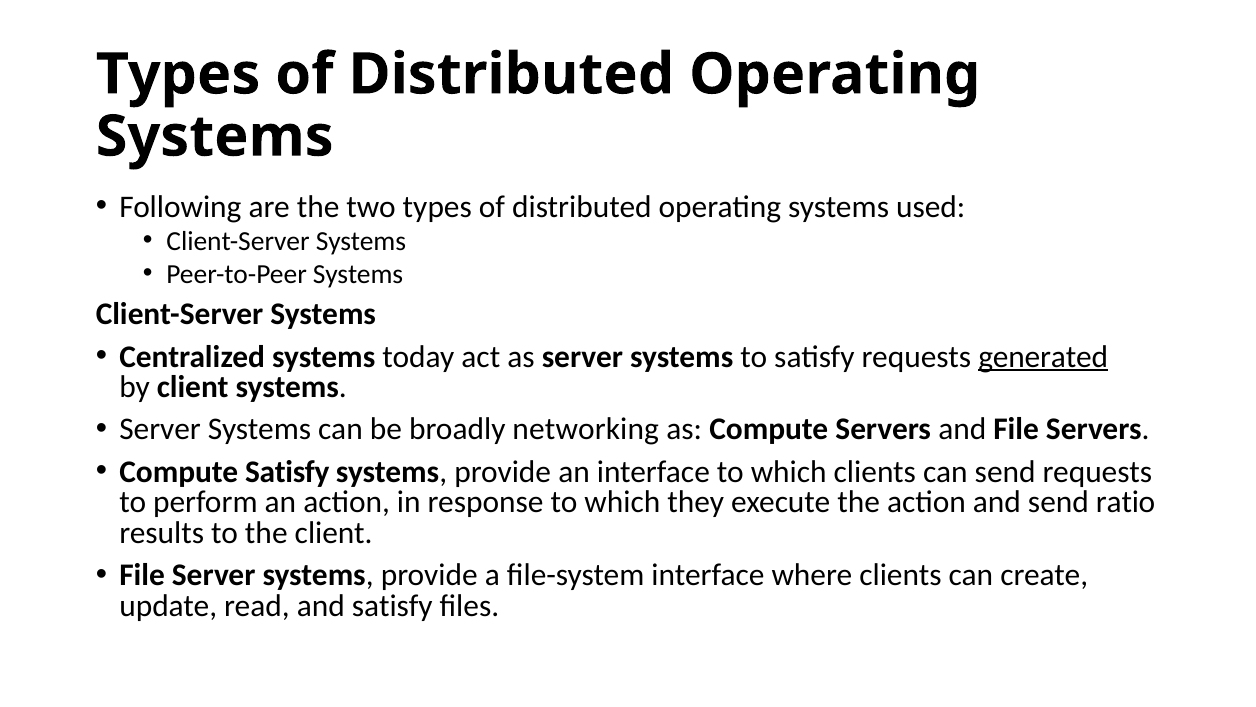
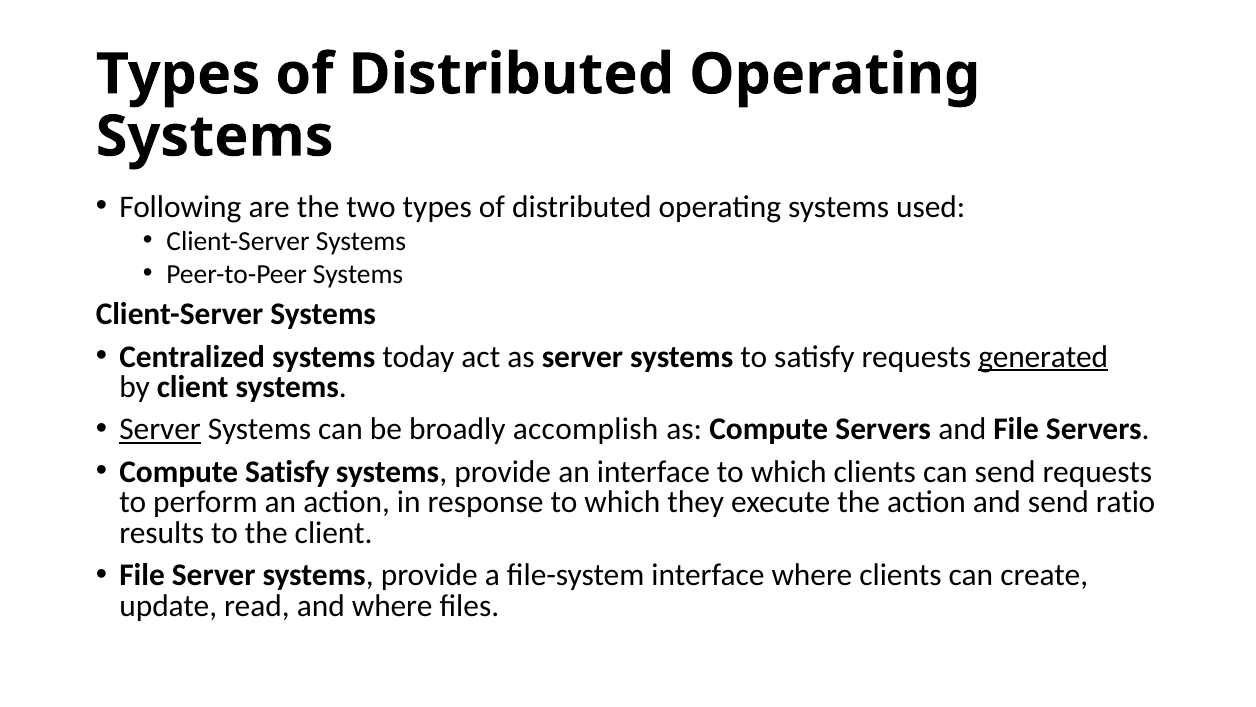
Server at (160, 429) underline: none -> present
networking: networking -> accomplish
and satisfy: satisfy -> where
